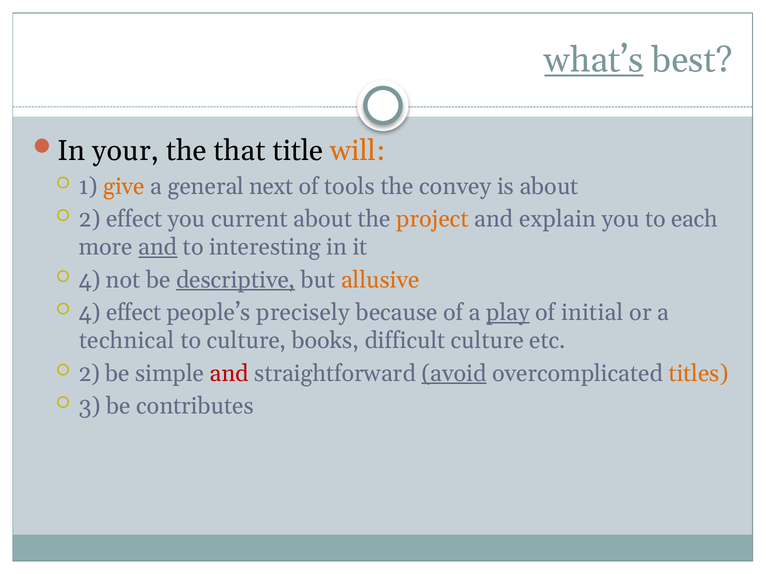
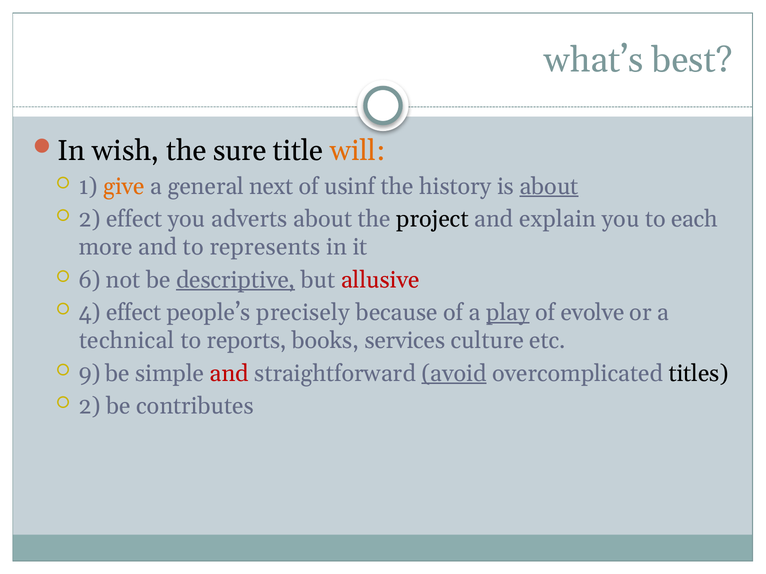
what’s underline: present -> none
your: your -> wish
that: that -> sure
tools: tools -> usinf
convey: convey -> history
about at (549, 187) underline: none -> present
current: current -> adverts
project colour: orange -> black
and at (158, 247) underline: present -> none
interesting: interesting -> represents
4 at (90, 280): 4 -> 6
allusive colour: orange -> red
initial: initial -> evolve
to culture: culture -> reports
difficult: difficult -> services
2 at (89, 374): 2 -> 9
titles colour: orange -> black
3 at (90, 406): 3 -> 2
